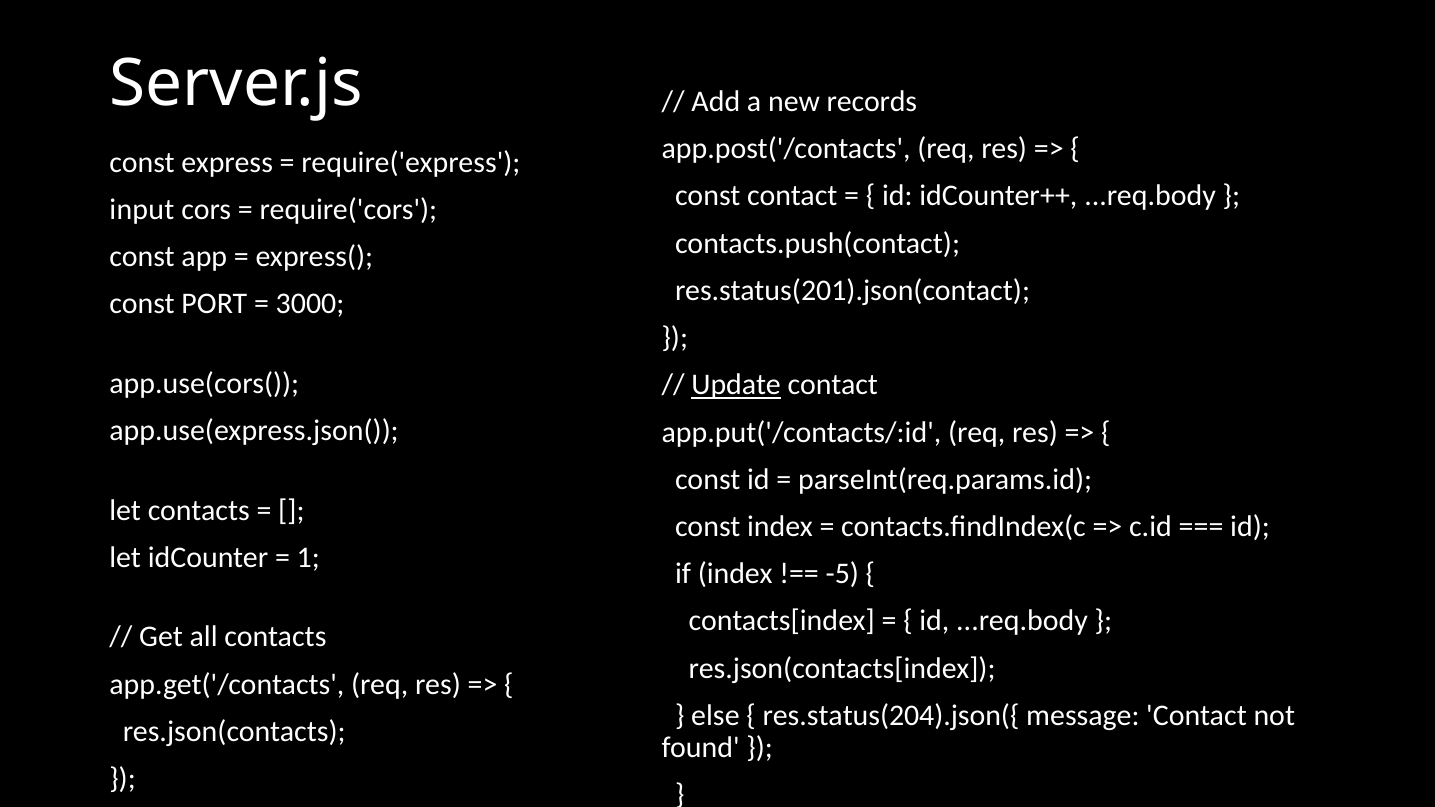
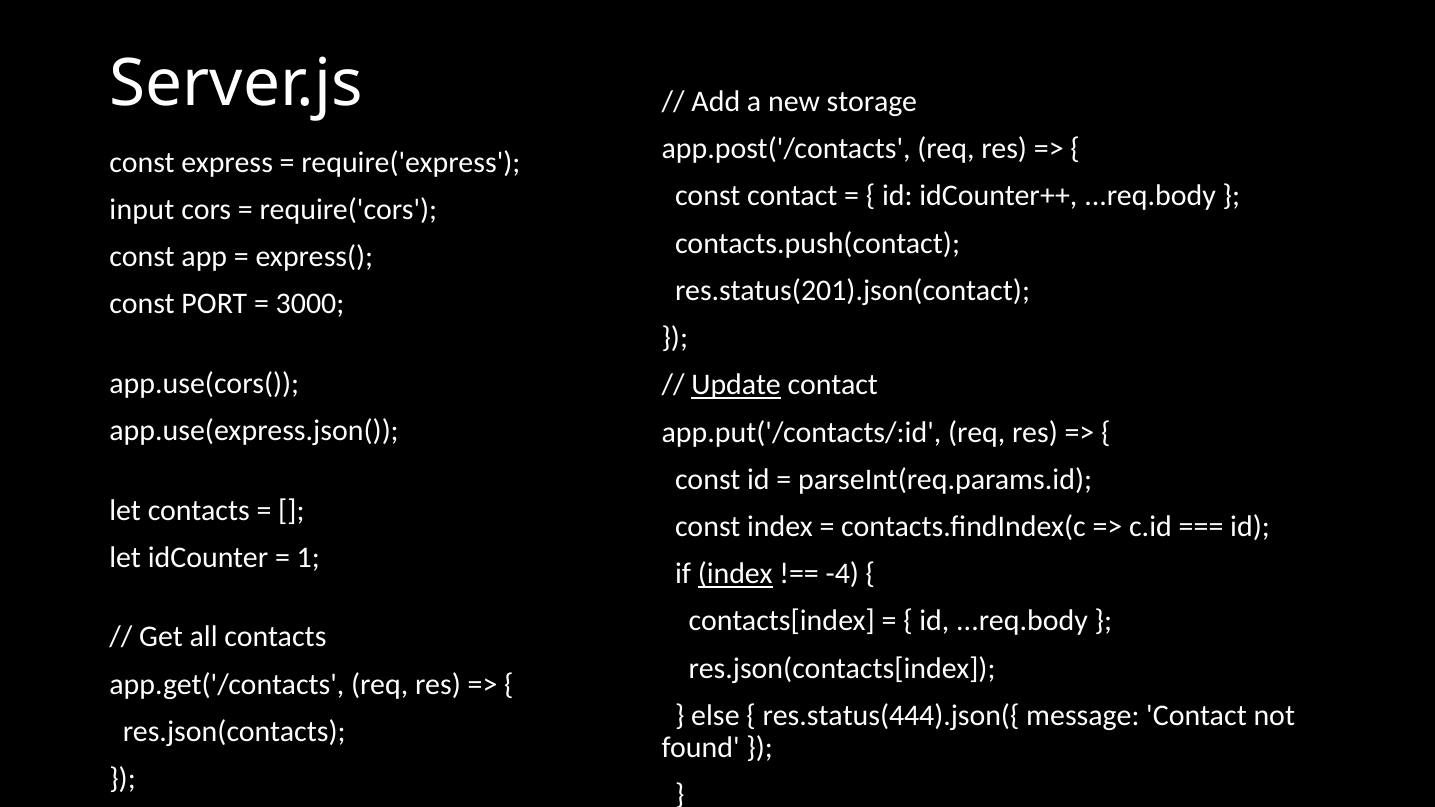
records: records -> storage
index at (735, 574) underline: none -> present
-5: -5 -> -4
res.status(204).json({: res.status(204).json({ -> res.status(444).json({
